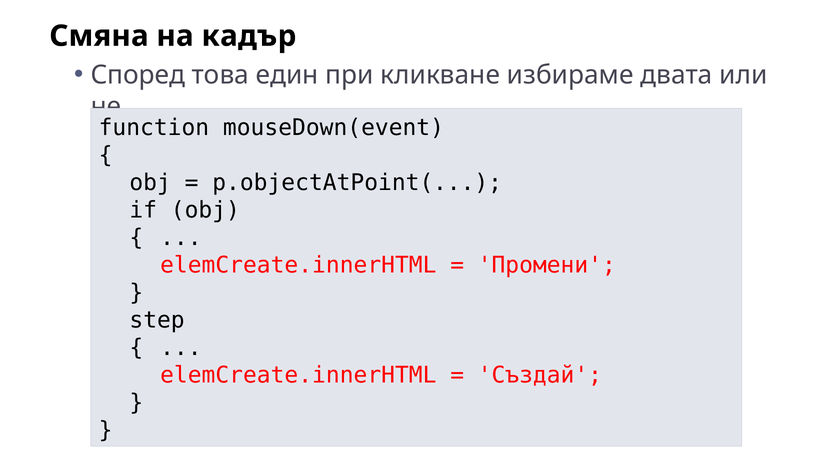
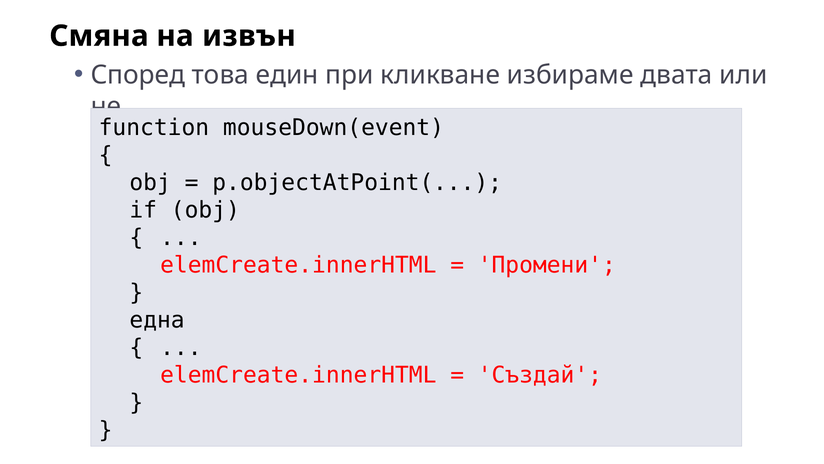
кадър: кадър -> извън
step: step -> една
